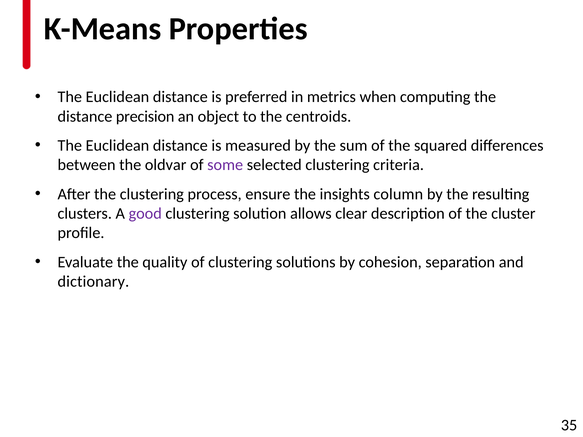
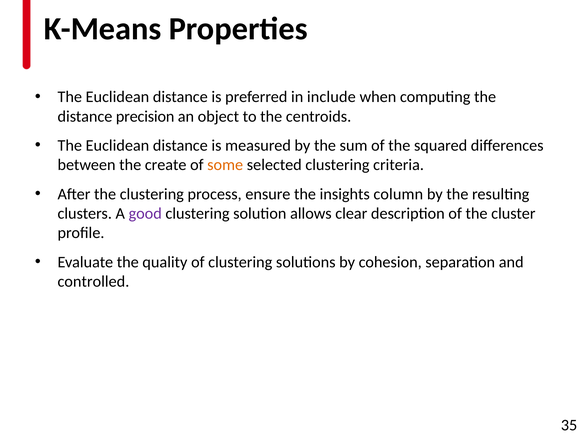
metrics: metrics -> include
oldvar: oldvar -> create
some colour: purple -> orange
dictionary: dictionary -> controlled
